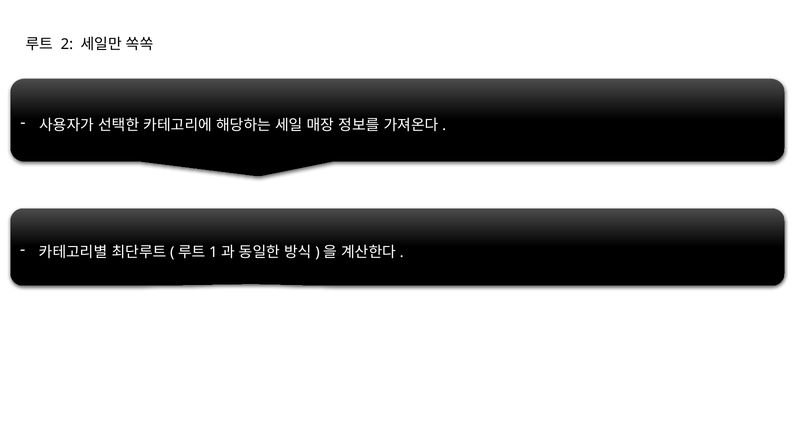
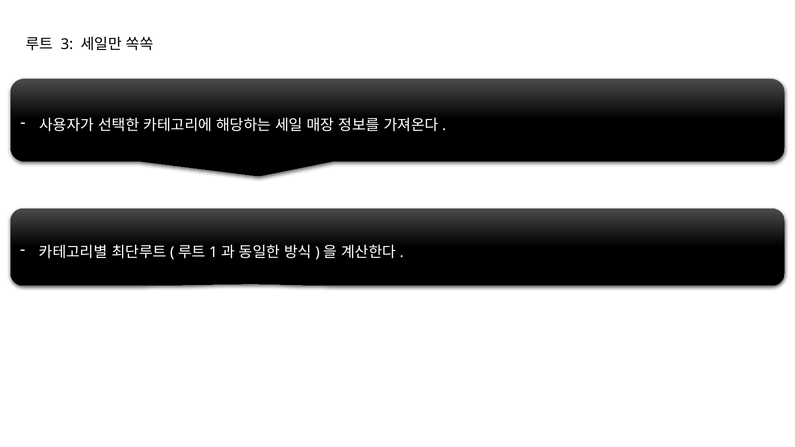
2: 2 -> 3
